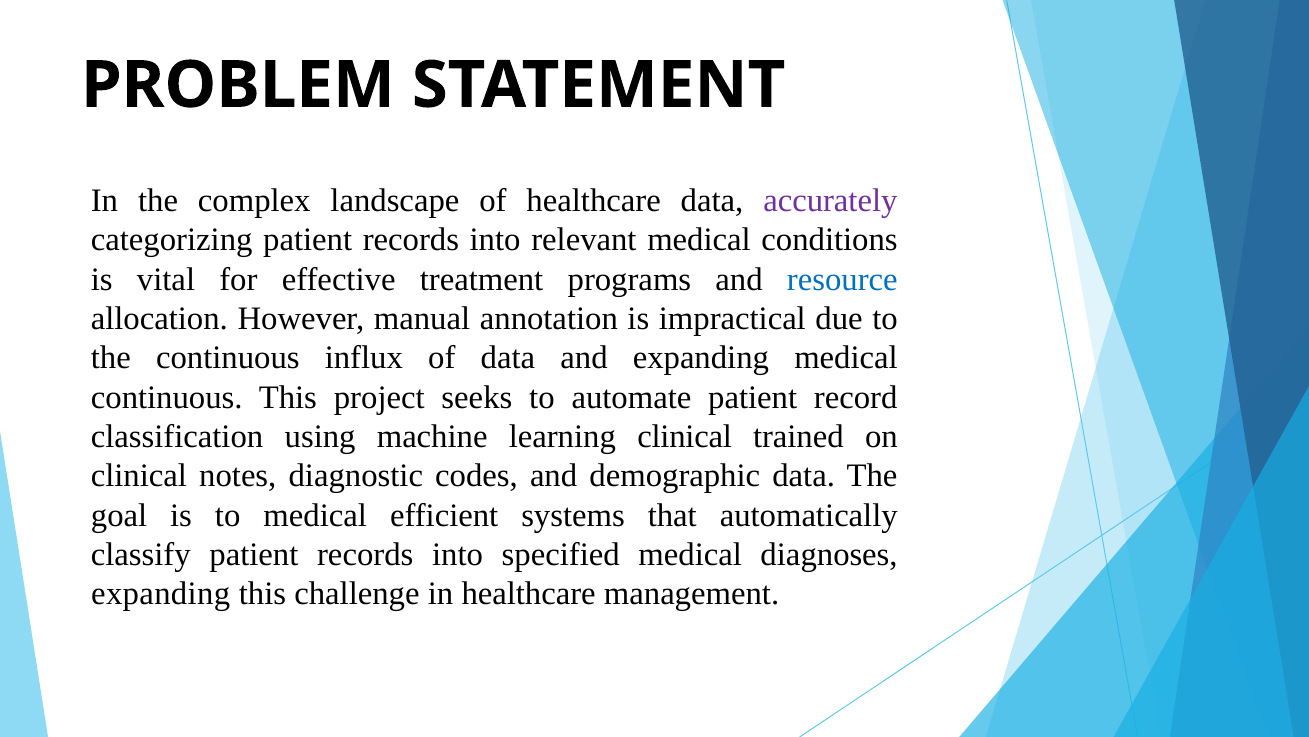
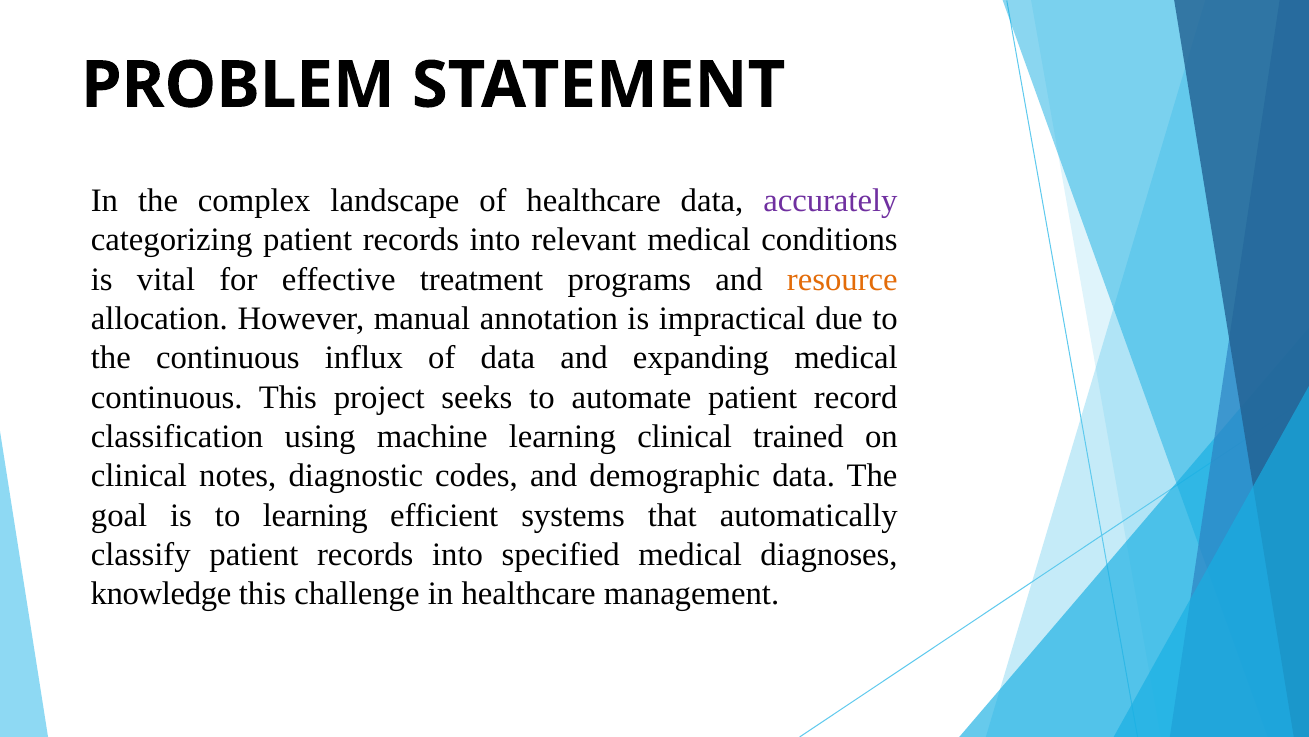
resource colour: blue -> orange
to medical: medical -> learning
expanding at (161, 593): expanding -> knowledge
